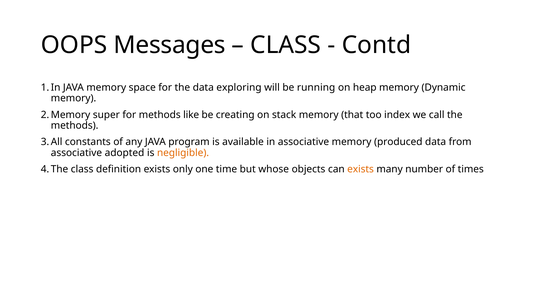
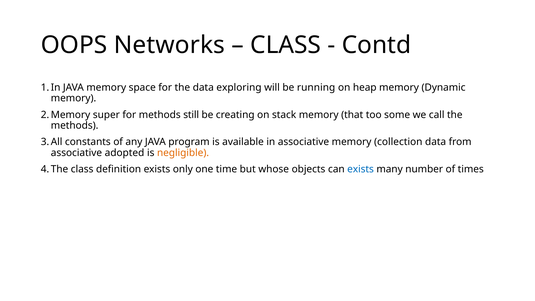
Messages: Messages -> Networks
like: like -> still
index: index -> some
produced: produced -> collection
exists at (361, 169) colour: orange -> blue
